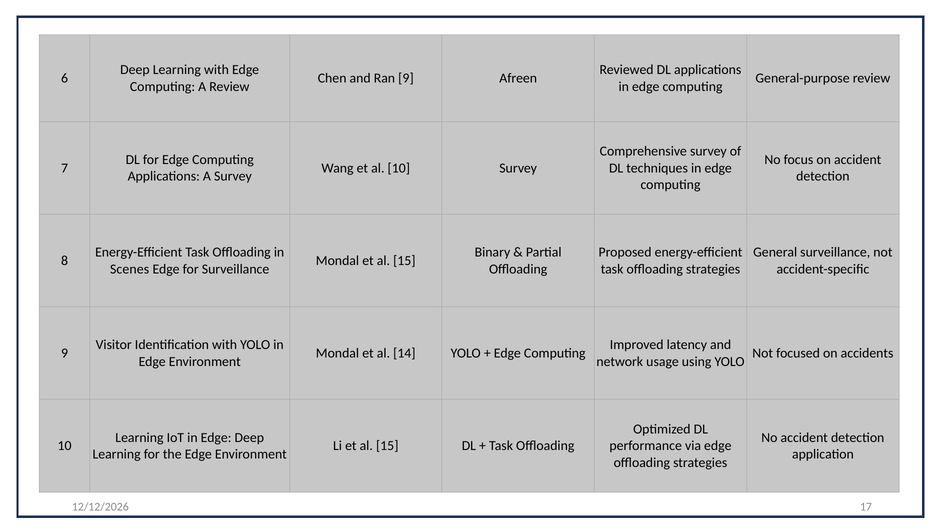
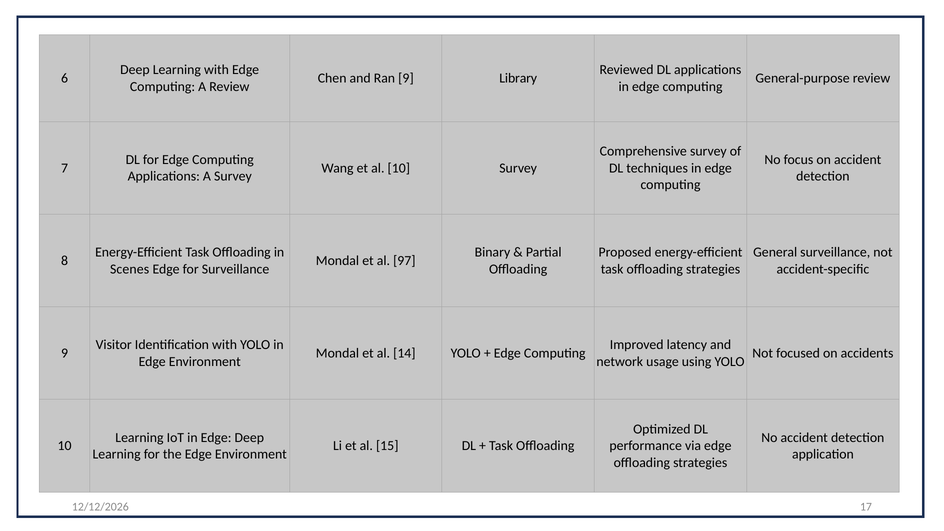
Afreen: Afreen -> Library
Mondal et al 15: 15 -> 97
